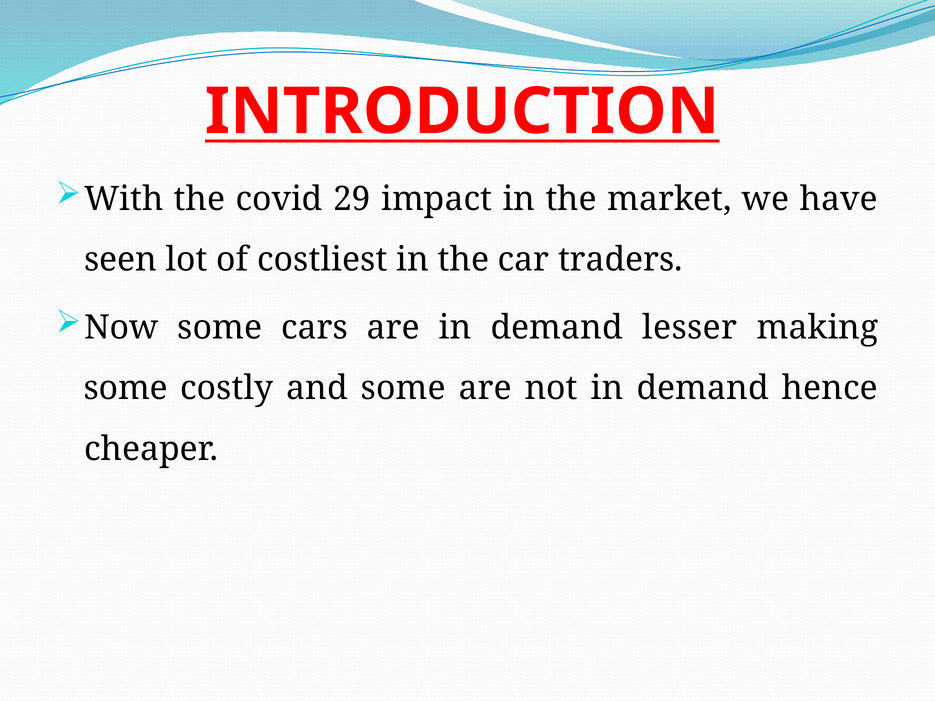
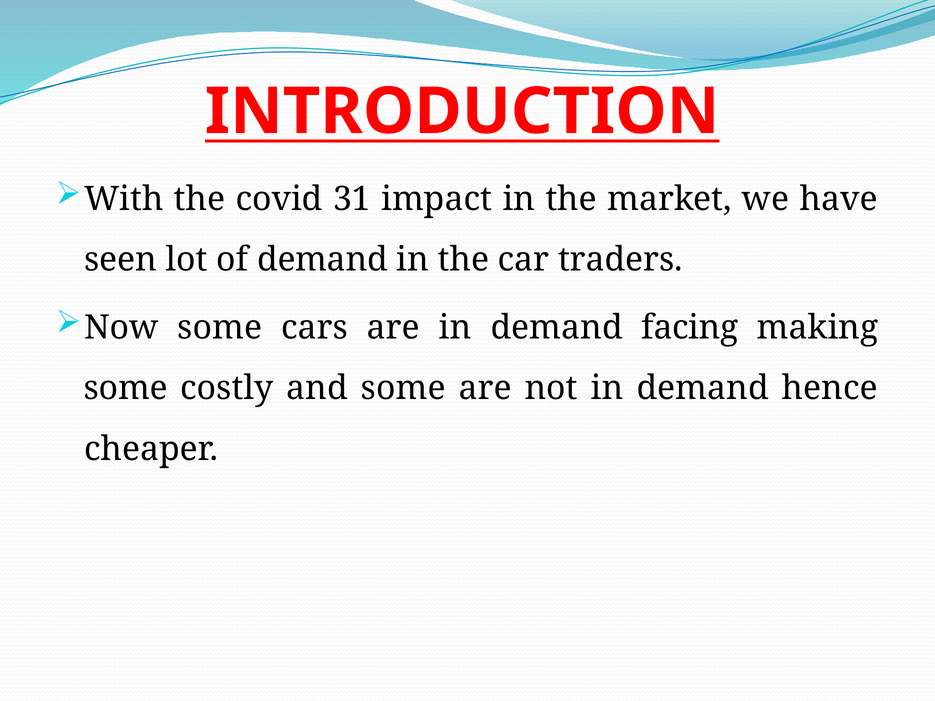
29: 29 -> 31
of costliest: costliest -> demand
lesser: lesser -> facing
